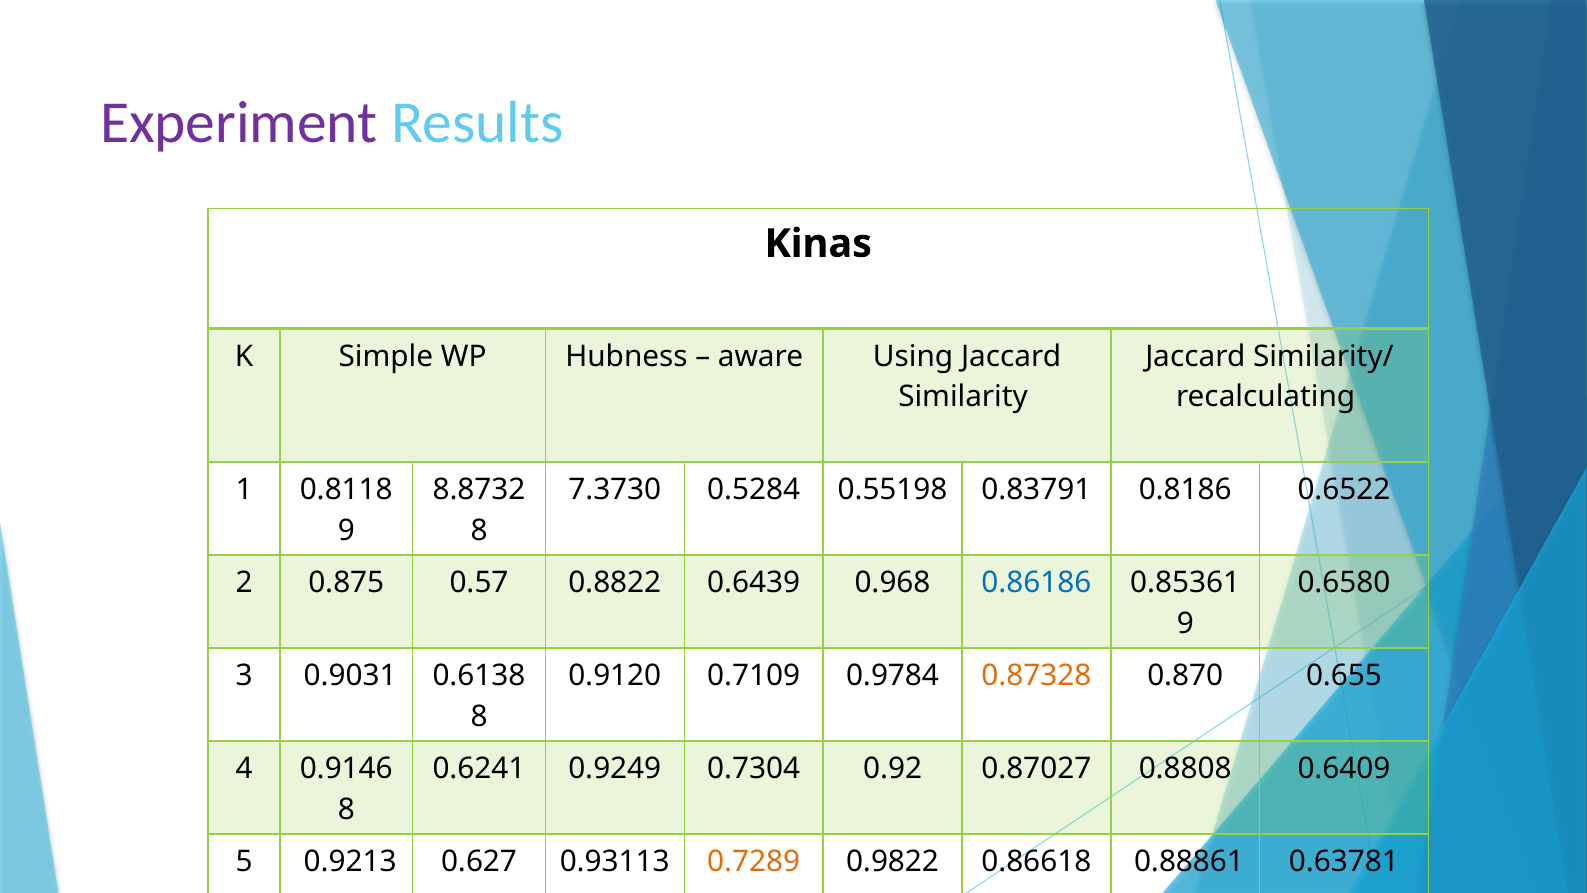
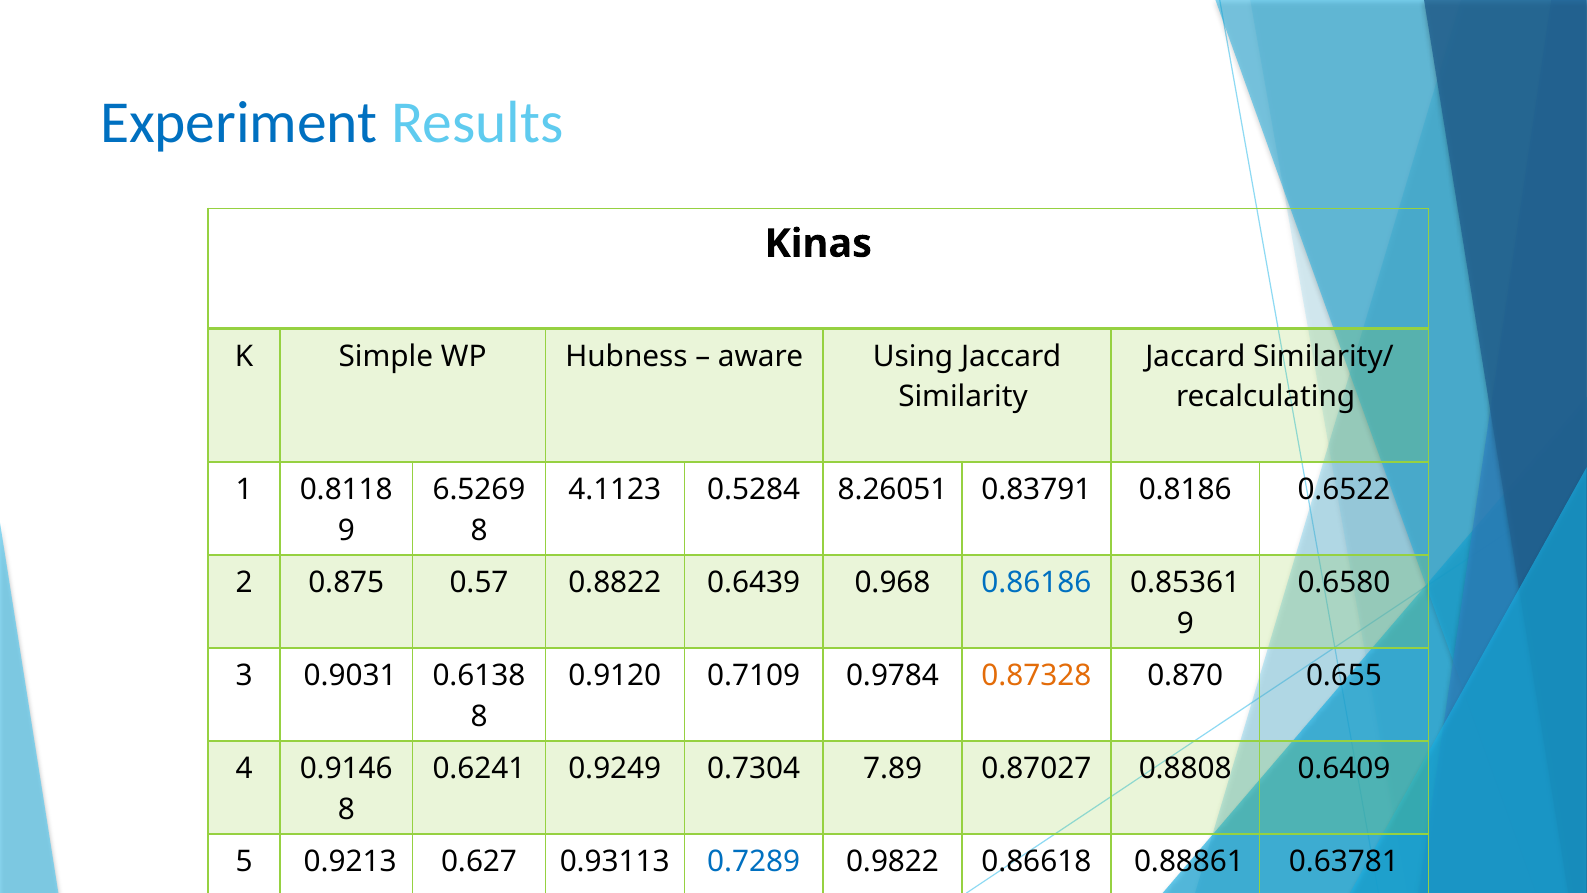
Experiment colour: purple -> blue
8.8732: 8.8732 -> 6.5269
7.3730: 7.3730 -> 4.1123
0.55198: 0.55198 -> 8.26051
0.92: 0.92 -> 7.89
0.7289 colour: orange -> blue
